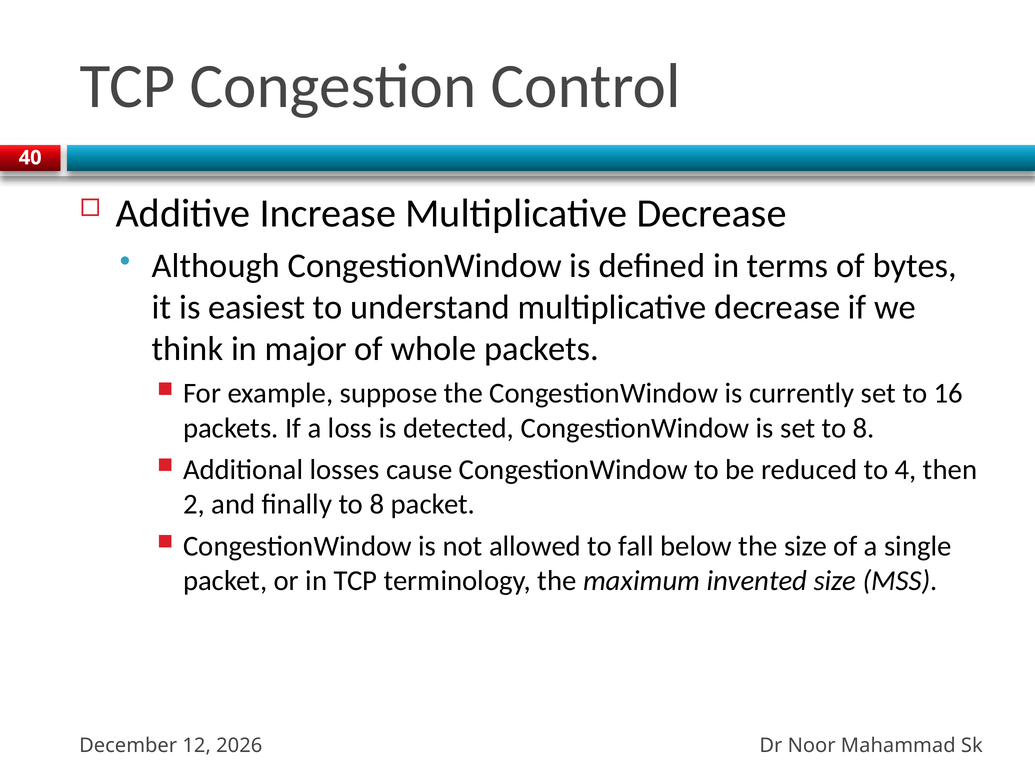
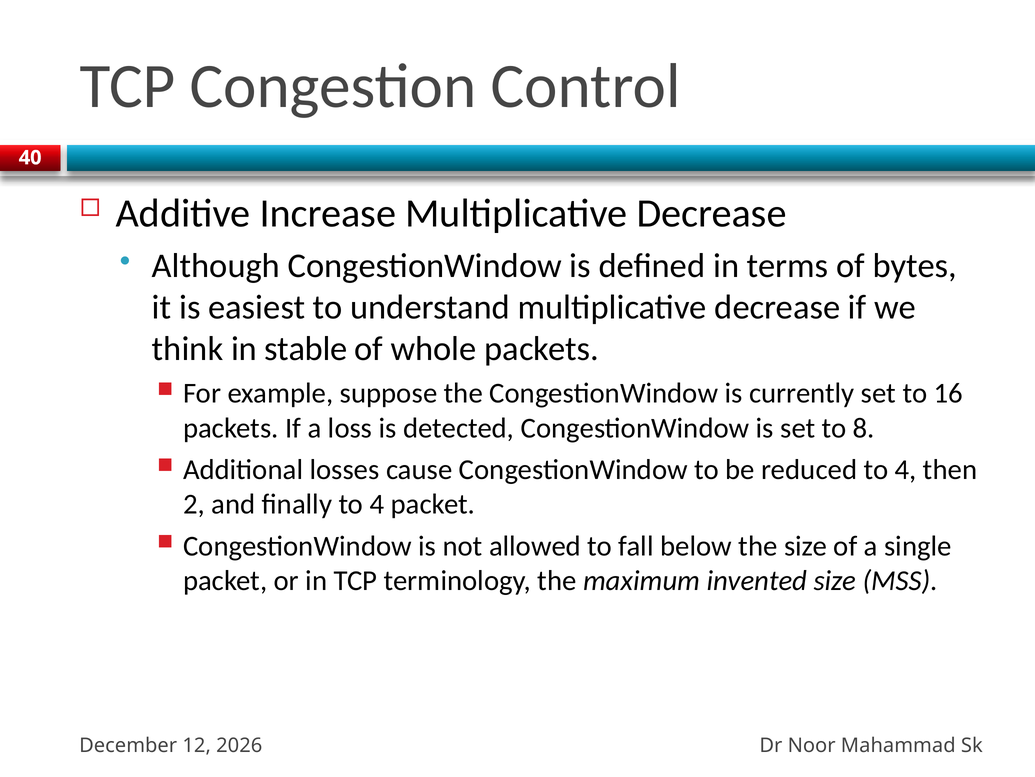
major: major -> stable
finally to 8: 8 -> 4
